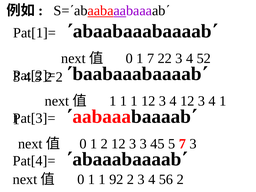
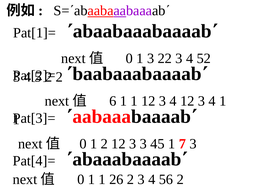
1 7: 7 -> 3
1 at (113, 101): 1 -> 6
45 5: 5 -> 1
92: 92 -> 26
